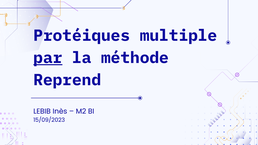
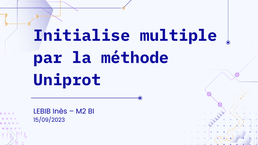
Protéiques: Protéiques -> Initialise
par underline: present -> none
Reprend: Reprend -> Uniprot
